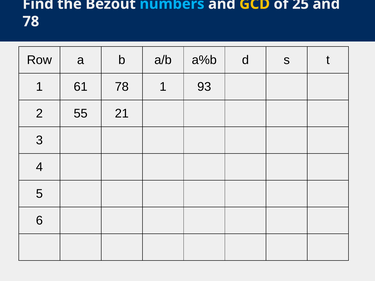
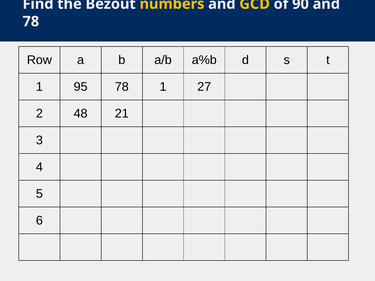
numbers colour: light blue -> yellow
25: 25 -> 90
61: 61 -> 95
93: 93 -> 27
55: 55 -> 48
